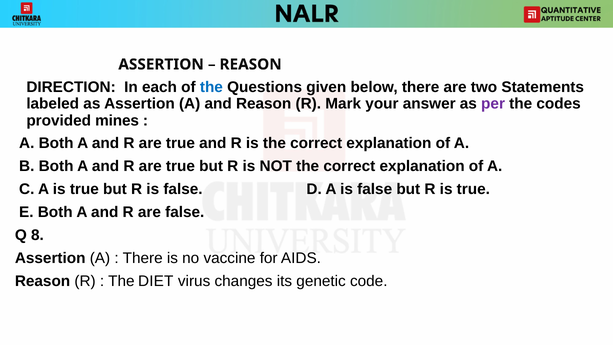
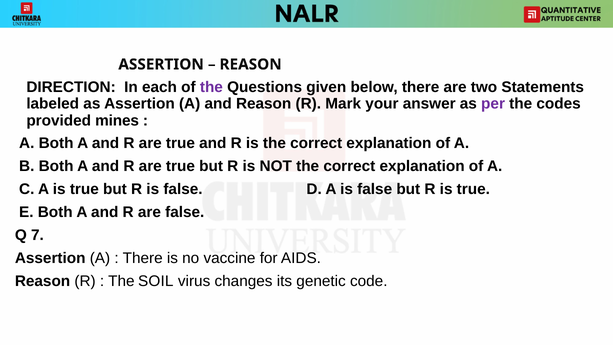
the at (211, 87) colour: blue -> purple
8: 8 -> 7
DIET: DIET -> SOIL
